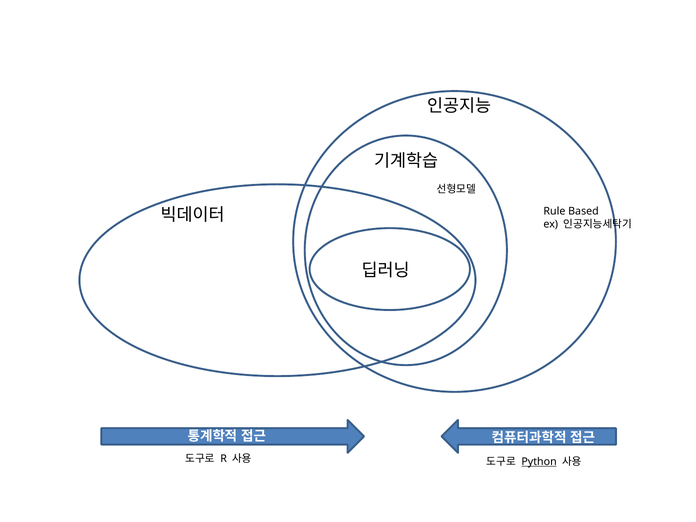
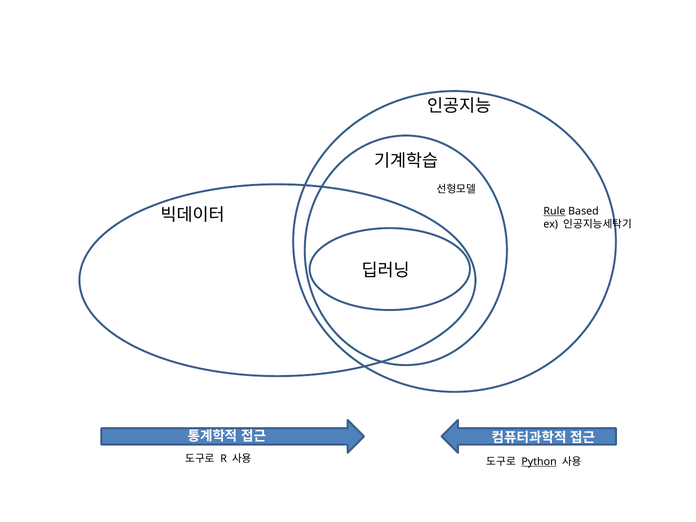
Rule underline: none -> present
